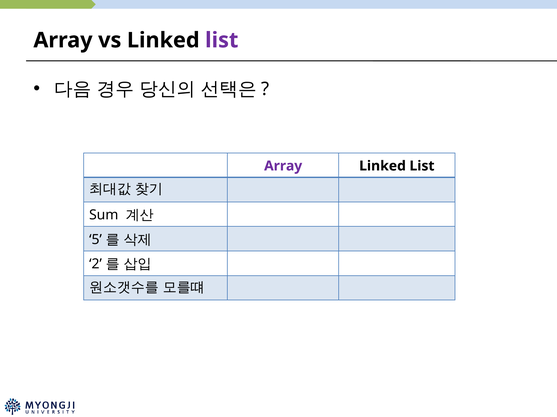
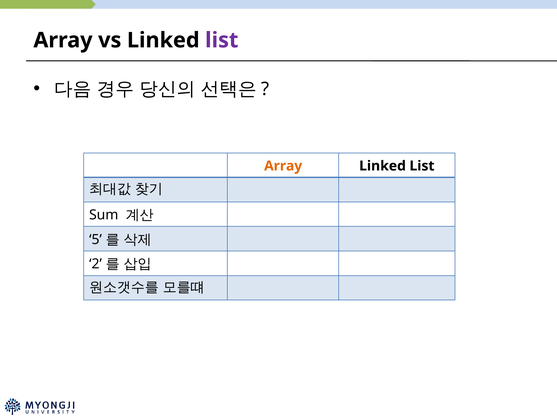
Array at (283, 166) colour: purple -> orange
